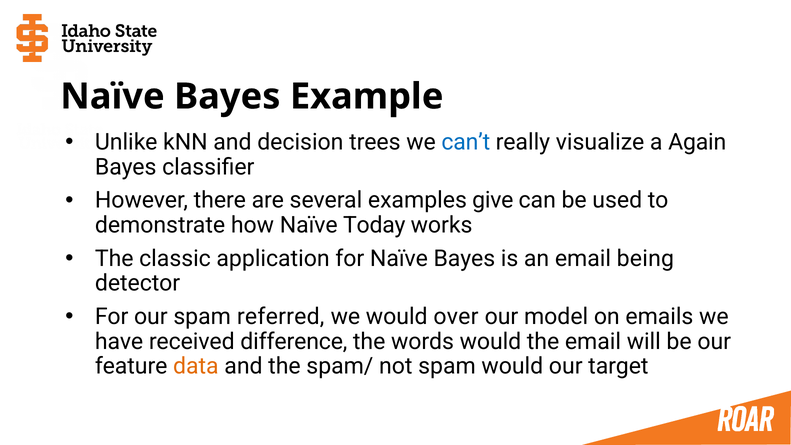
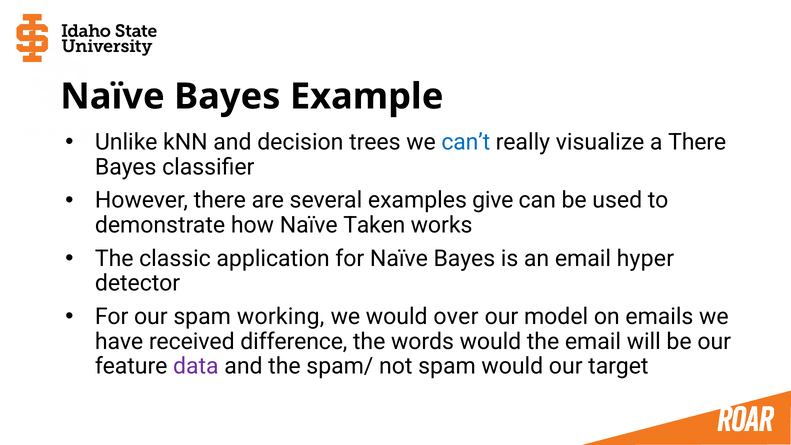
a Again: Again -> There
Today: Today -> Taken
being: being -> hyper
referred: referred -> working
data colour: orange -> purple
